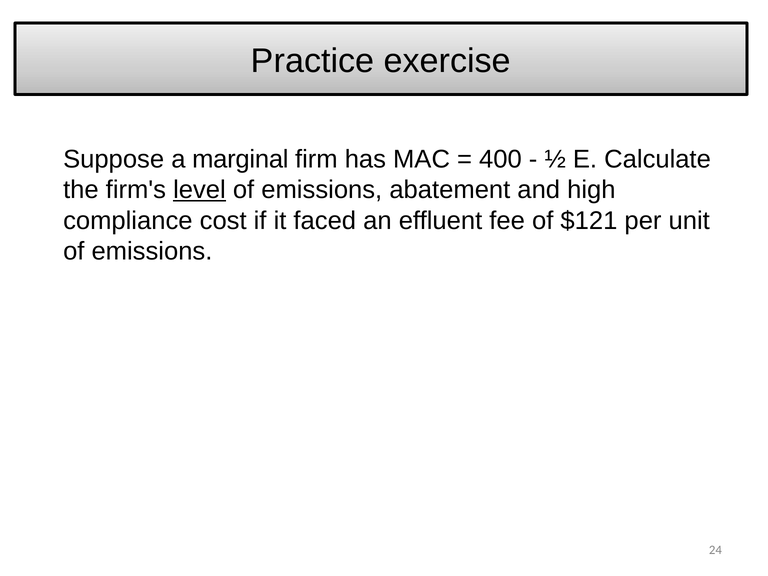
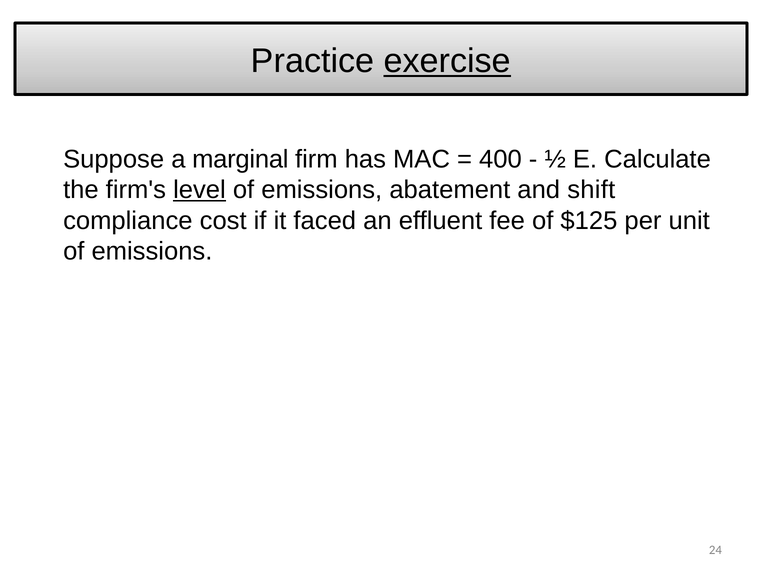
exercise underline: none -> present
high: high -> shift
$121: $121 -> $125
